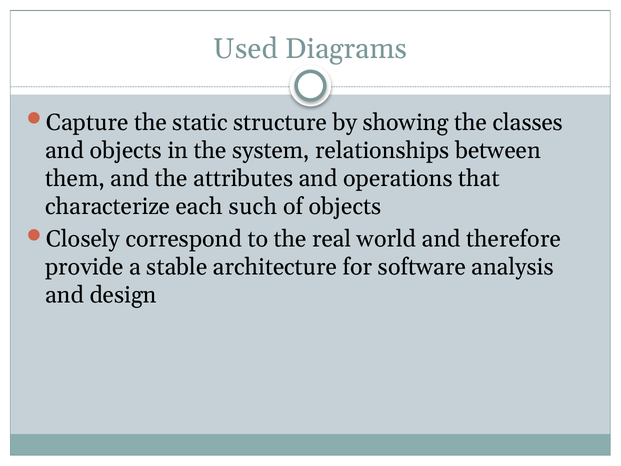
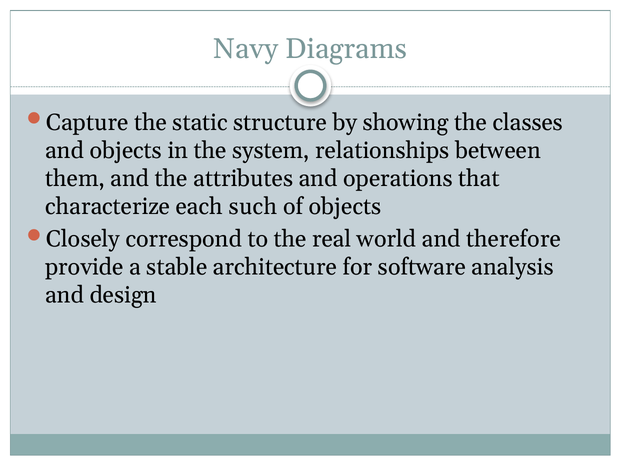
Used: Used -> Navy
